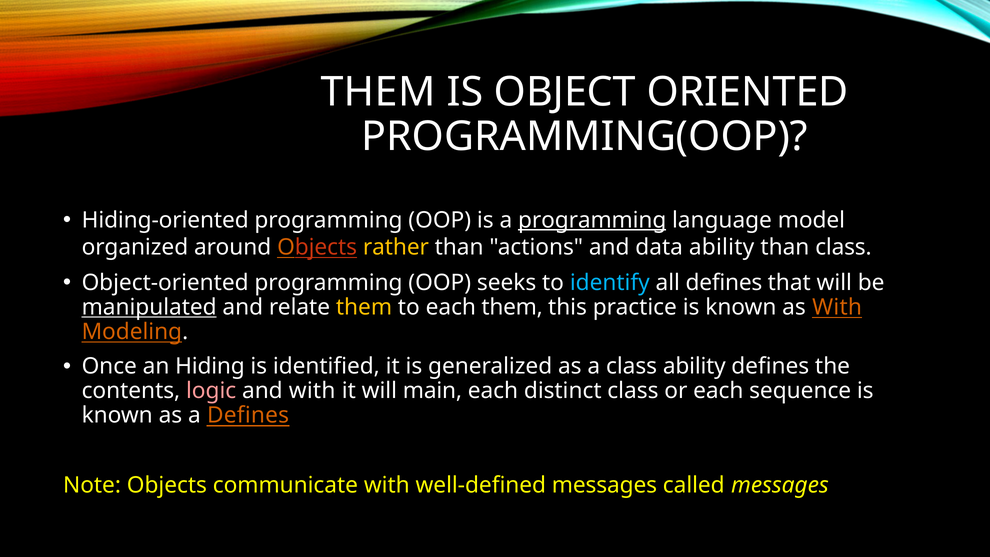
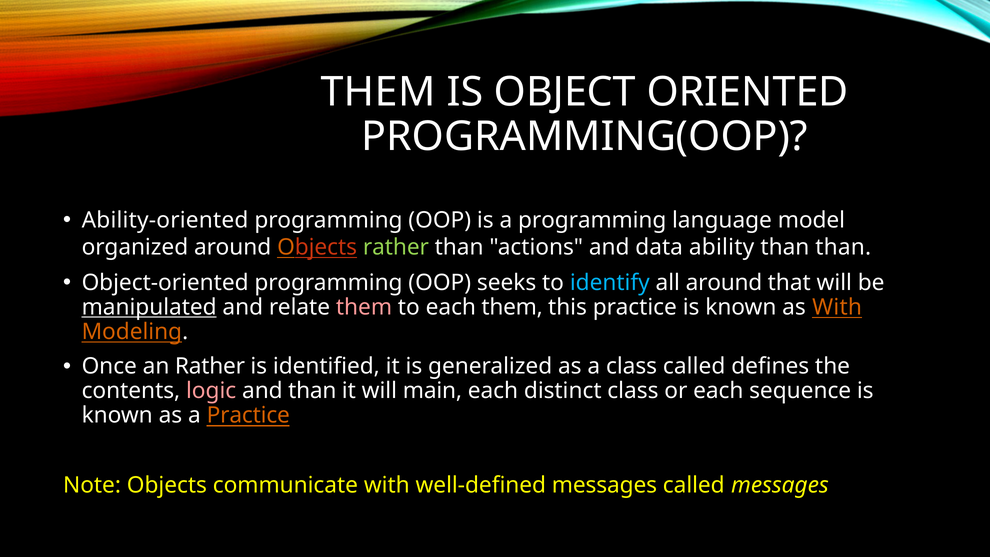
Hiding-oriented: Hiding-oriented -> Ability-oriented
programming at (592, 220) underline: present -> none
rather at (396, 247) colour: yellow -> light green
than class: class -> than
all defines: defines -> around
them at (364, 307) colour: yellow -> pink
an Hiding: Hiding -> Rather
class ability: ability -> called
and with: with -> than
a Defines: Defines -> Practice
